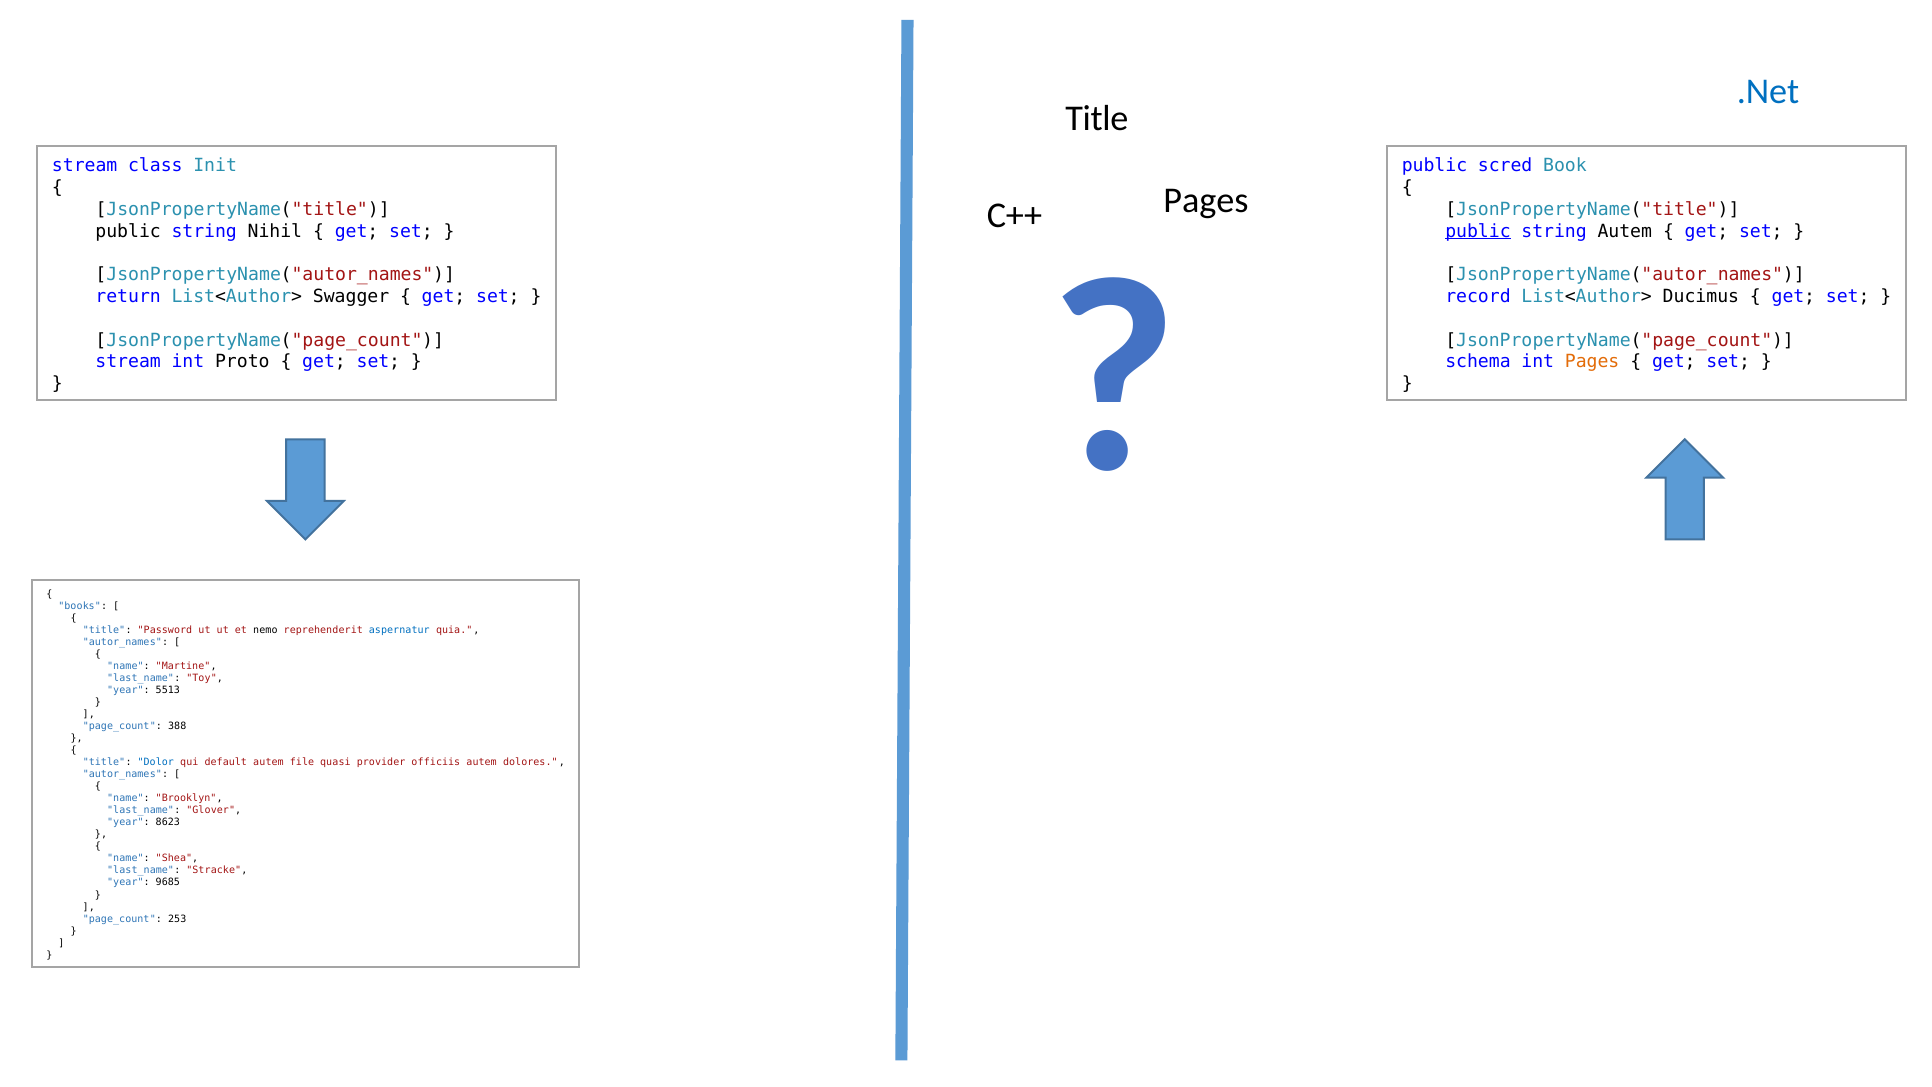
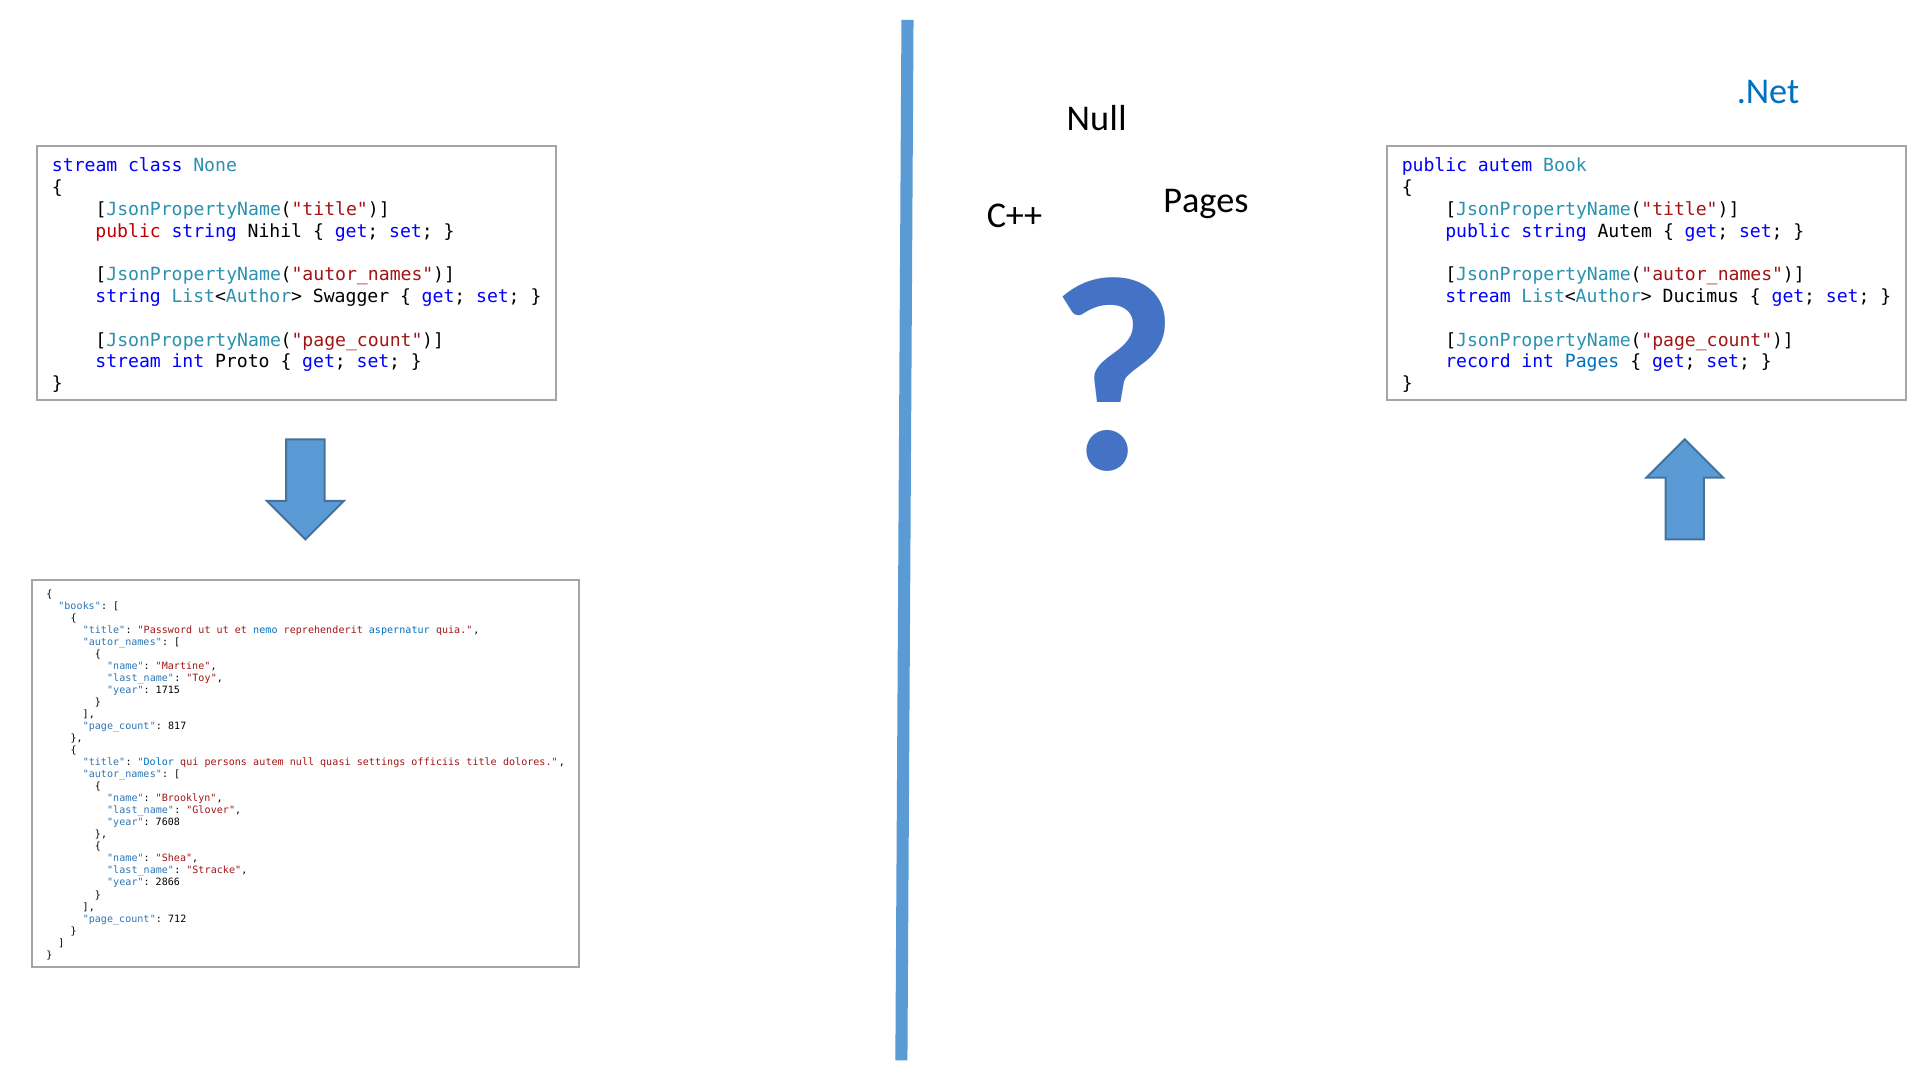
Title at (1097, 118): Title -> Null
Init: Init -> None
public scred: scred -> autem
public at (128, 231) colour: black -> red
public at (1478, 231) underline: present -> none
return at (128, 296): return -> string
record at (1478, 296): record -> stream
schema: schema -> record
Pages at (1592, 362) colour: orange -> blue
nemo colour: black -> blue
5513: 5513 -> 1715
388: 388 -> 817
default: default -> persons
autem file: file -> null
provider: provider -> settings
officiis autem: autem -> title
8623: 8623 -> 7608
9685: 9685 -> 2866
253: 253 -> 712
